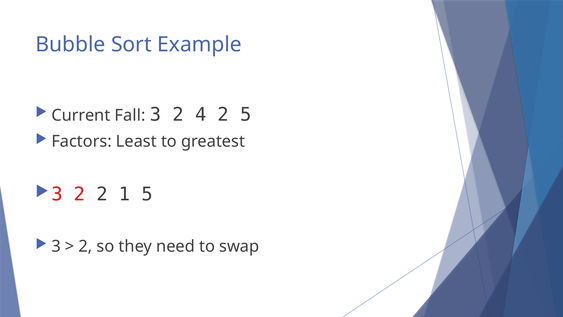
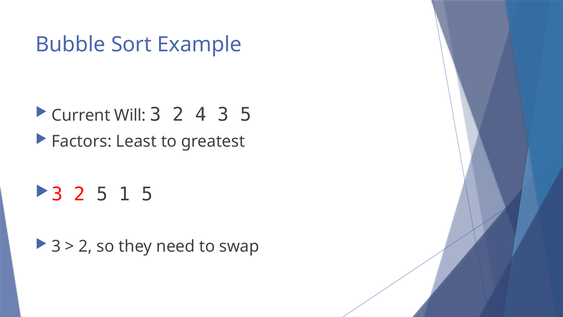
Fall: Fall -> Will
4 2: 2 -> 3
2 2: 2 -> 5
